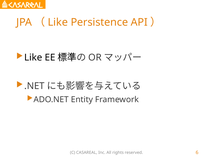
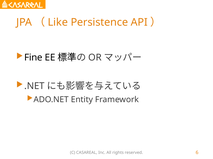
Like at (33, 58): Like -> Fine
